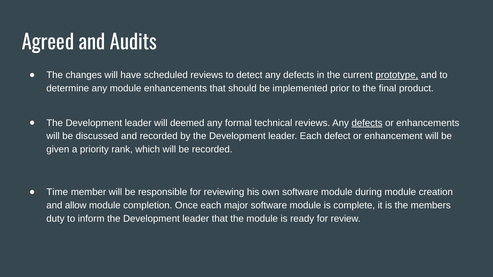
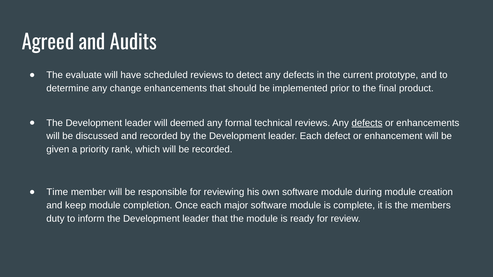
changes: changes -> evaluate
prototype underline: present -> none
any module: module -> change
allow: allow -> keep
